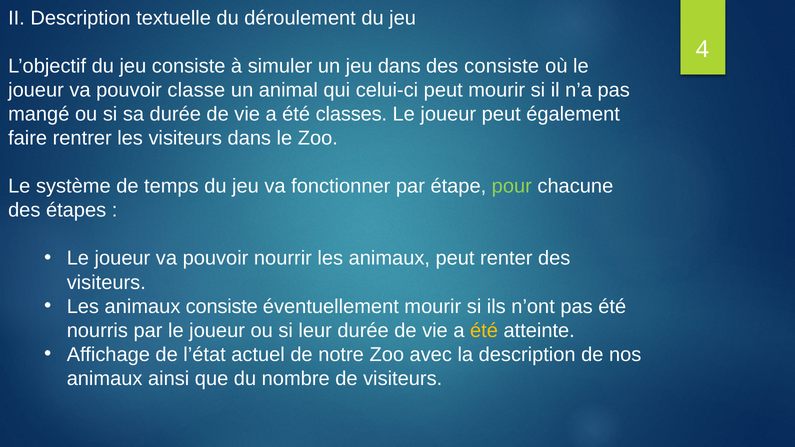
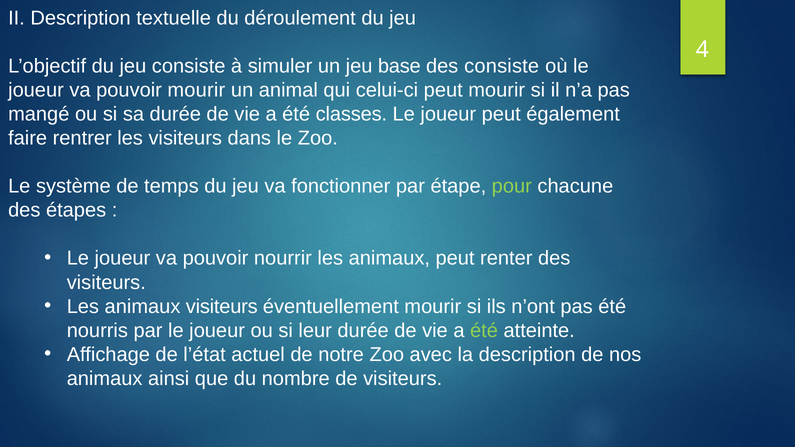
jeu dans: dans -> base
pouvoir classe: classe -> mourir
animaux consiste: consiste -> visiteurs
été at (484, 331) colour: yellow -> light green
